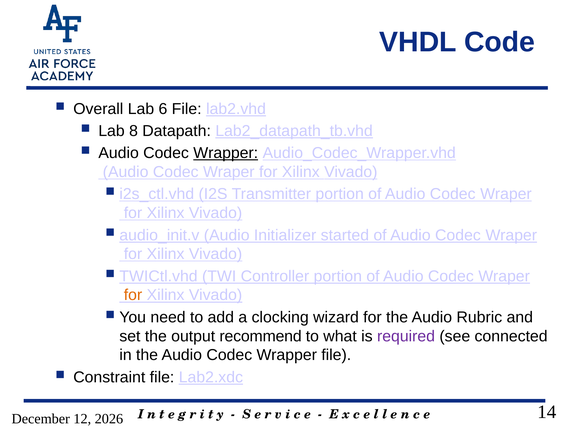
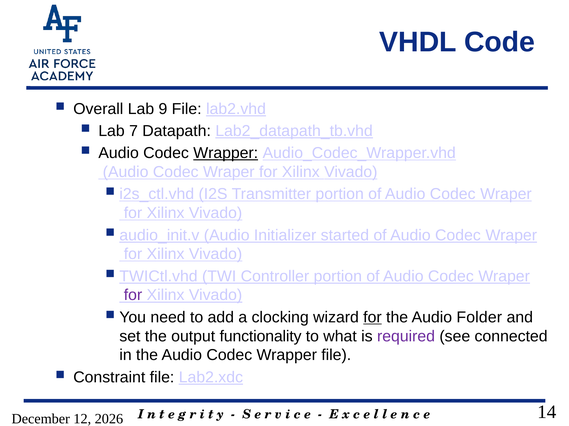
6: 6 -> 9
8: 8 -> 7
for at (133, 296) colour: orange -> purple
for at (372, 318) underline: none -> present
Rubric: Rubric -> Folder
recommend: recommend -> functionality
